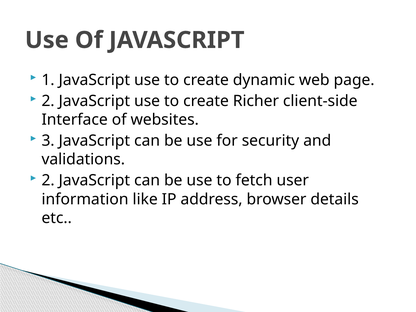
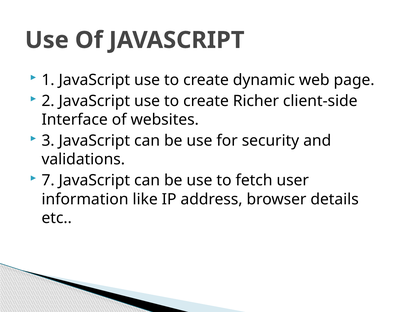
2 at (48, 181): 2 -> 7
